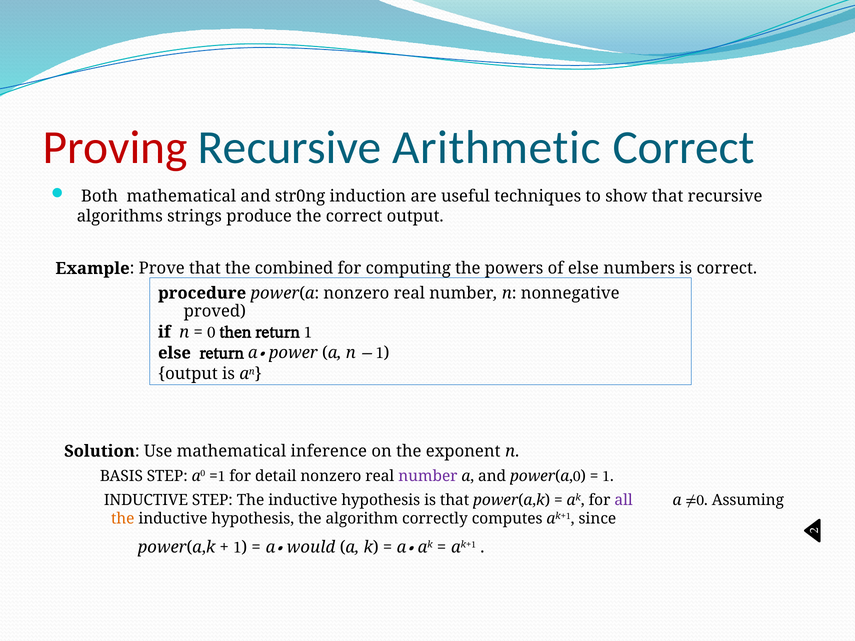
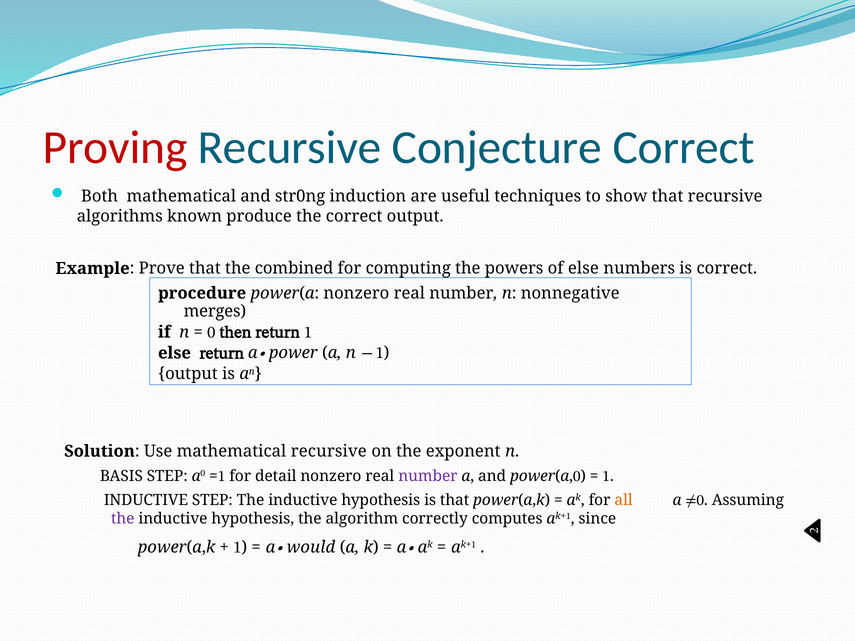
Arithmetic: Arithmetic -> Conjecture
strings: strings -> known
proved: proved -> merges
mathematical inference: inference -> recursive
all colour: purple -> orange
the at (123, 519) colour: orange -> purple
